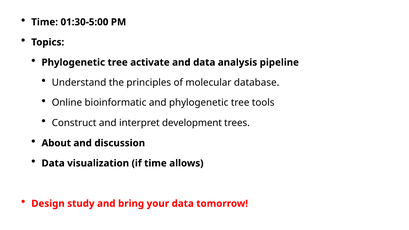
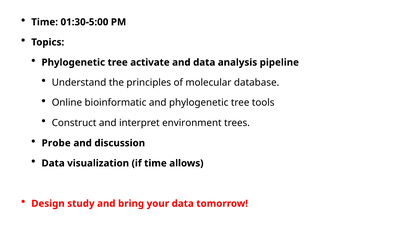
development: development -> environment
About: About -> Probe
